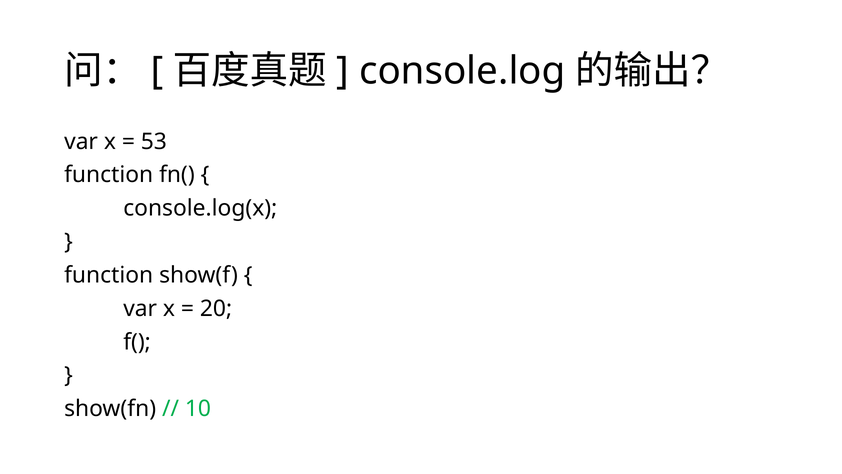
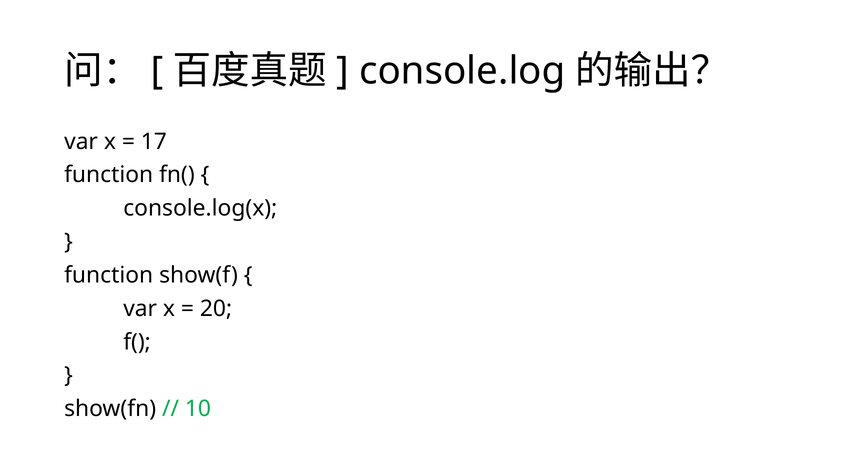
53: 53 -> 17
